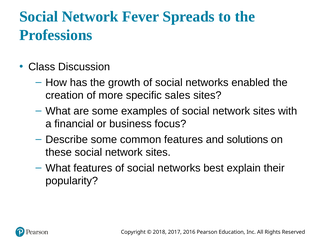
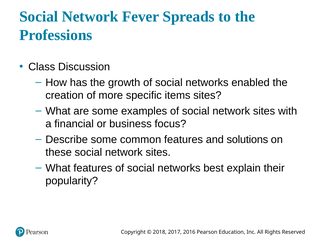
sales: sales -> items
